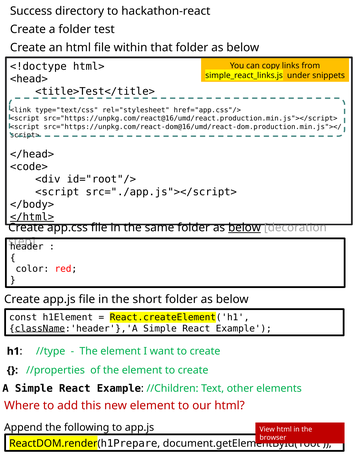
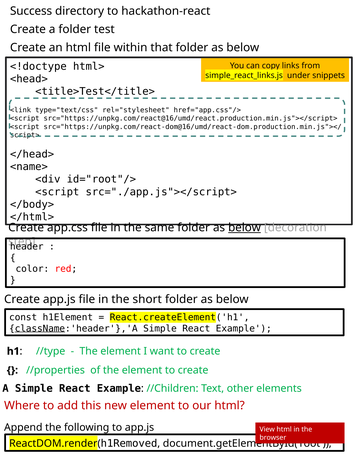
<code>: <code> -> <name>
</html> underline: present -> none
h1Prepare: h1Prepare -> h1Removed
